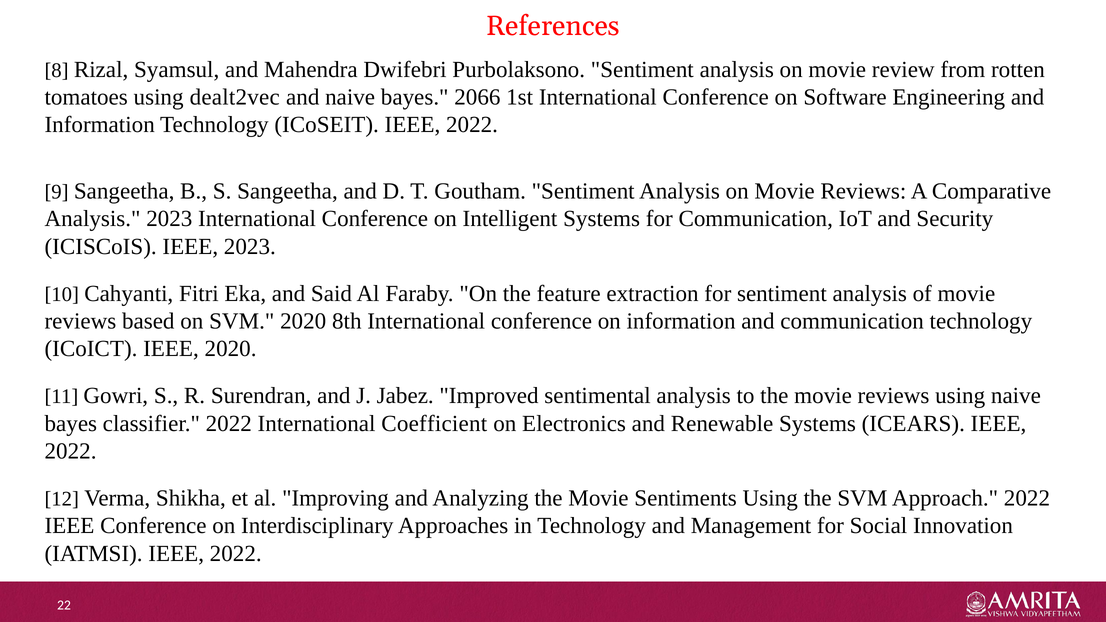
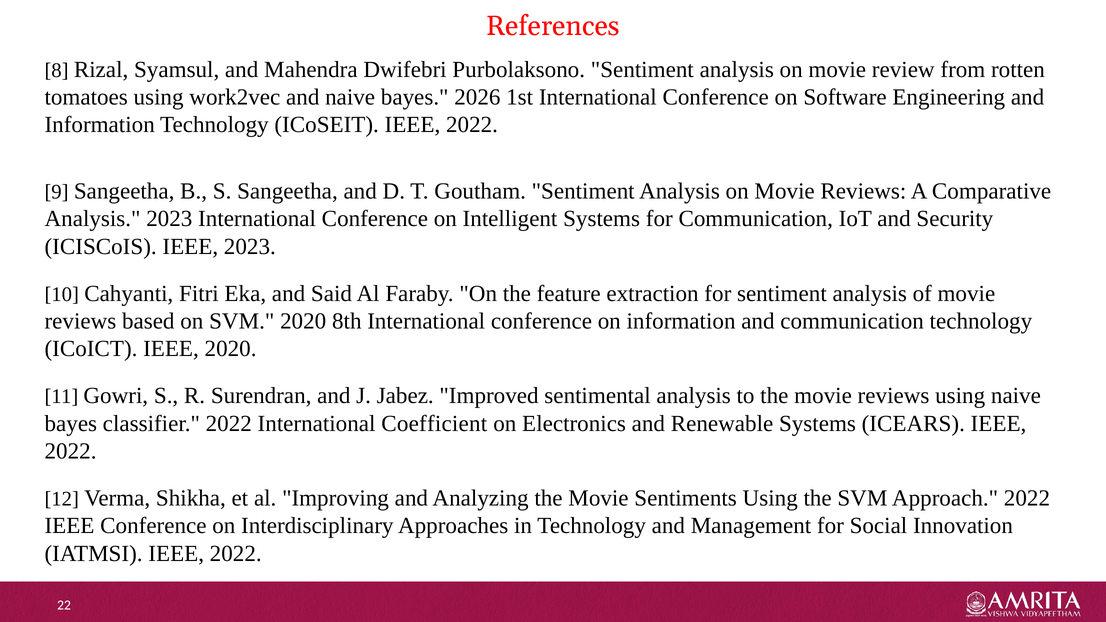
dealt2vec: dealt2vec -> work2vec
2066: 2066 -> 2026
